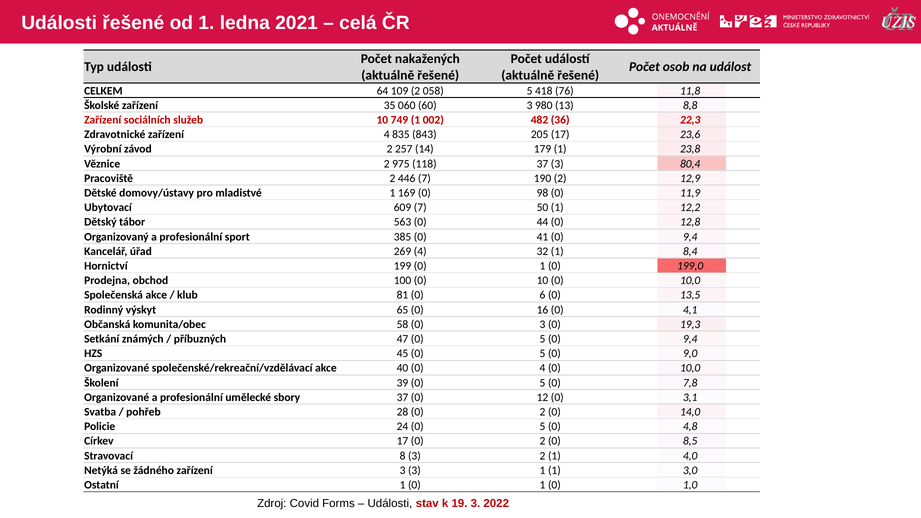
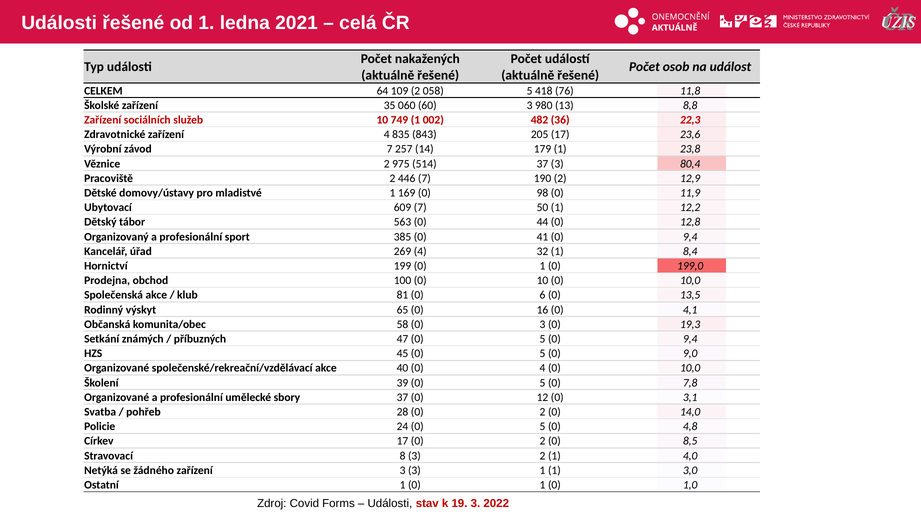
závod 2: 2 -> 7
118: 118 -> 514
